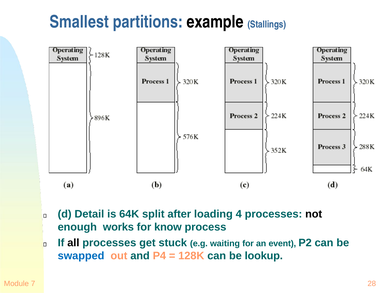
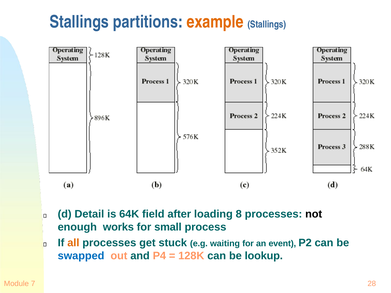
Smallest at (79, 22): Smallest -> Stallings
example colour: black -> orange
split: split -> field
4: 4 -> 8
know: know -> small
all colour: black -> orange
